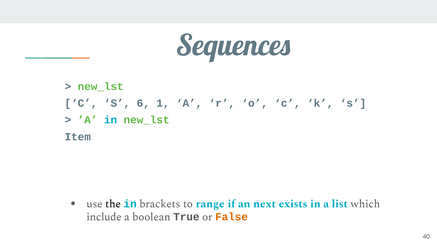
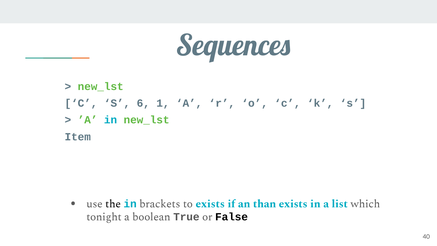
to range: range -> exists
next: next -> than
include: include -> tonight
False colour: orange -> black
